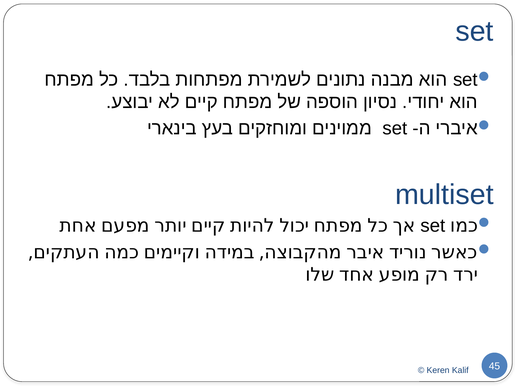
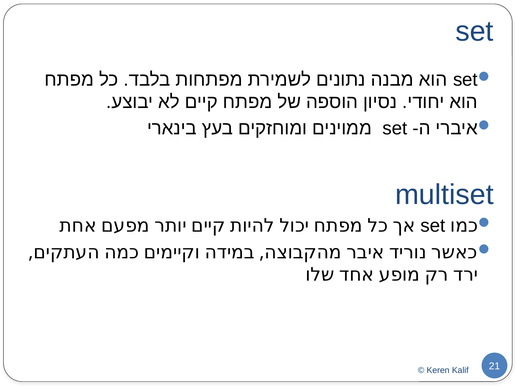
45: 45 -> 21
